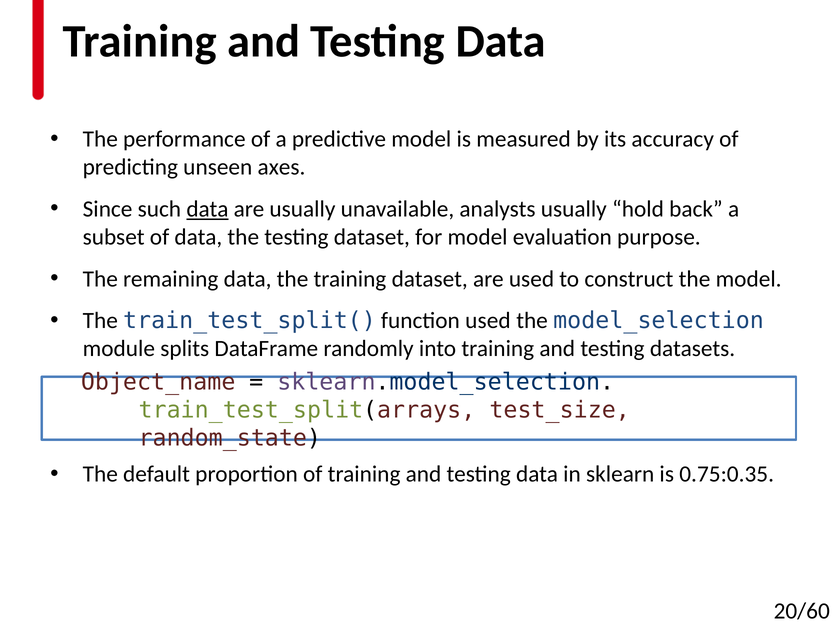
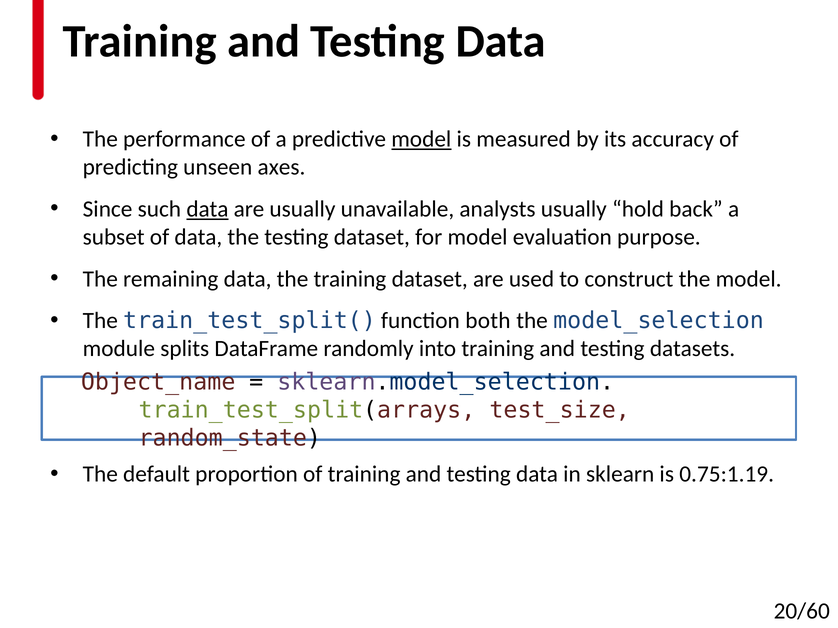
model at (421, 139) underline: none -> present
function used: used -> both
0.75:0.35: 0.75:0.35 -> 0.75:1.19
